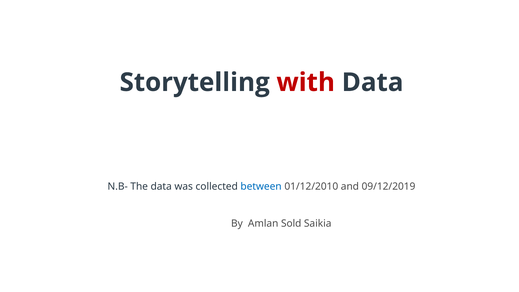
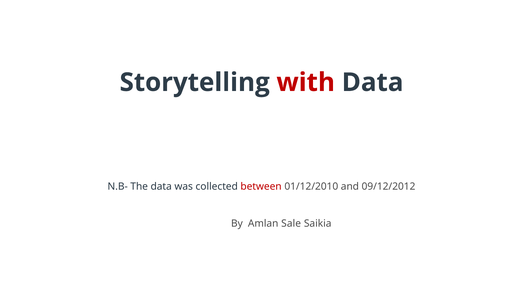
between colour: blue -> red
09/12/2019: 09/12/2019 -> 09/12/2012
Sold: Sold -> Sale
